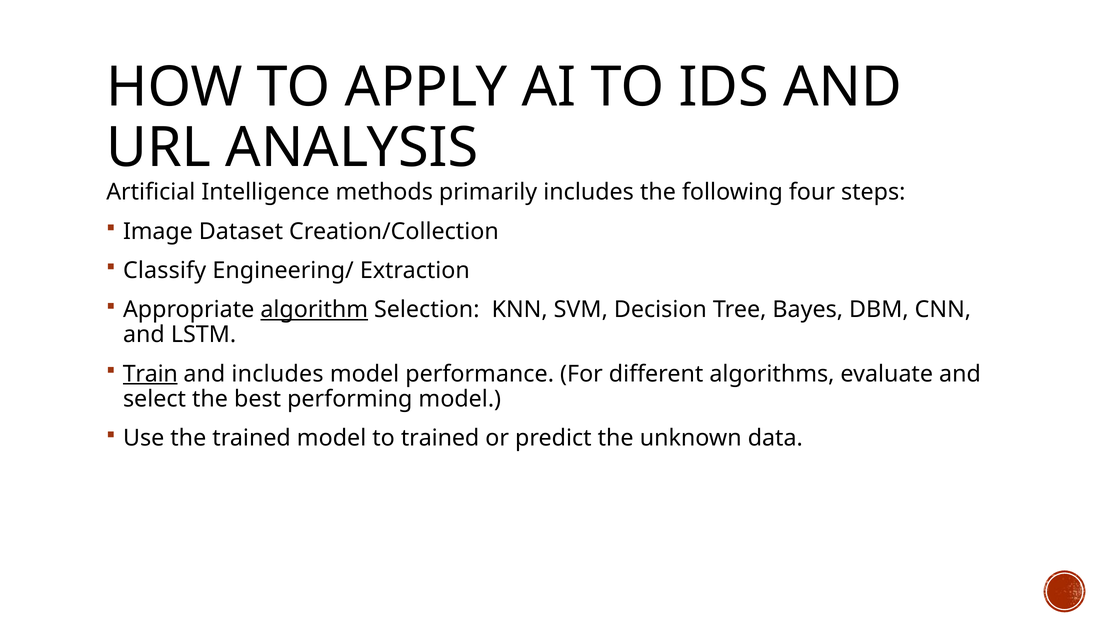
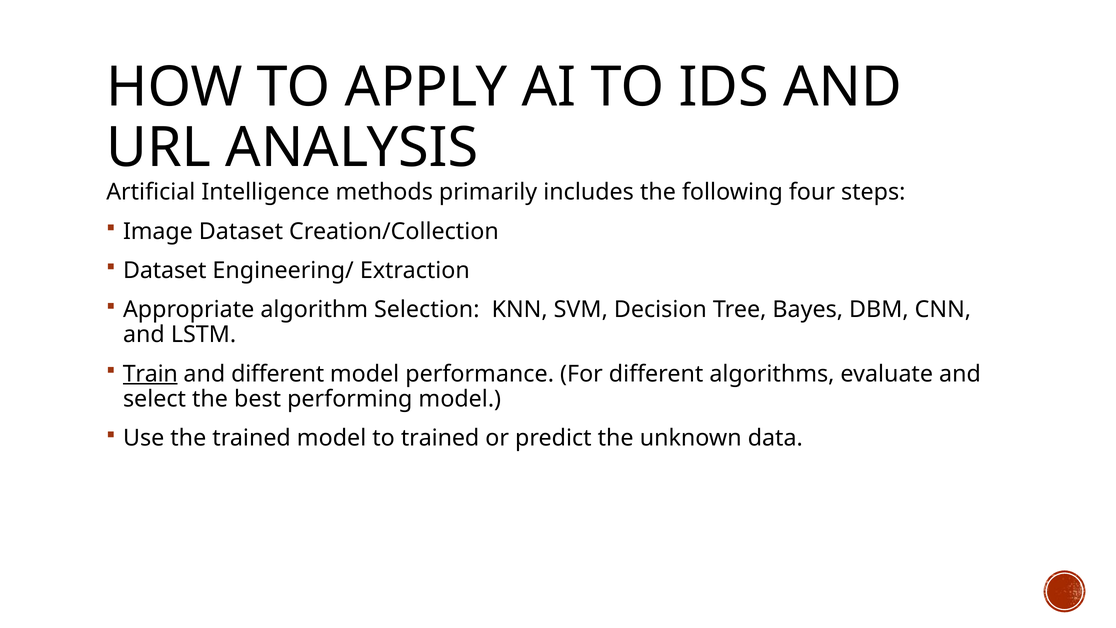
Classify at (165, 270): Classify -> Dataset
algorithm underline: present -> none
and includes: includes -> different
